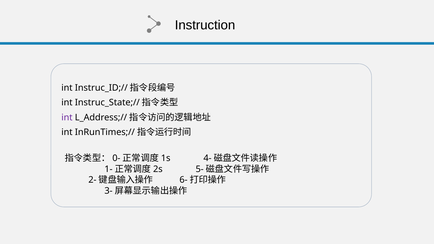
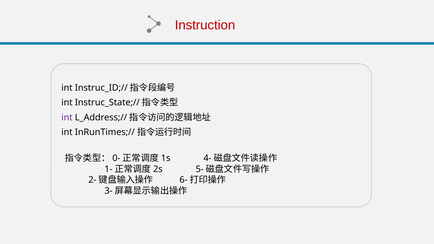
Instruction colour: black -> red
